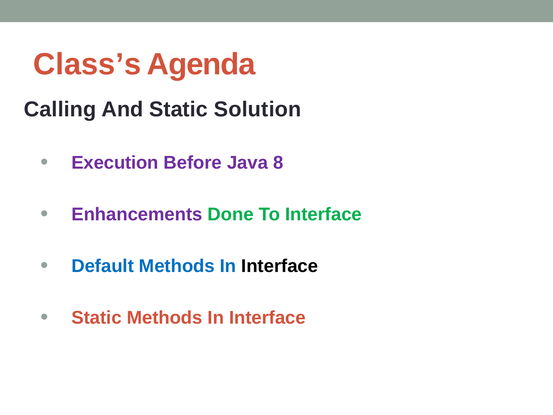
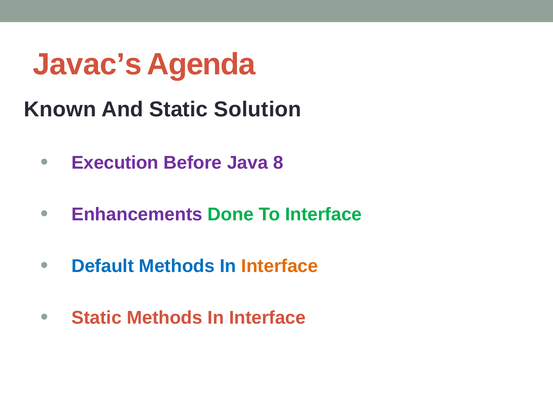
Class’s: Class’s -> Javac’s
Calling: Calling -> Known
Interface at (280, 266) colour: black -> orange
